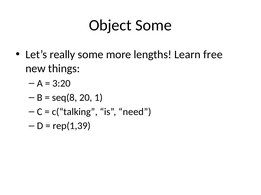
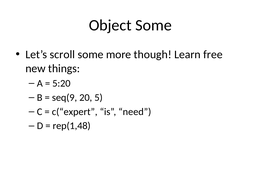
really: really -> scroll
lengths: lengths -> though
3:20: 3:20 -> 5:20
seq(8: seq(8 -> seq(9
1: 1 -> 5
c(“talking: c(“talking -> c(“expert
rep(1,39: rep(1,39 -> rep(1,48
